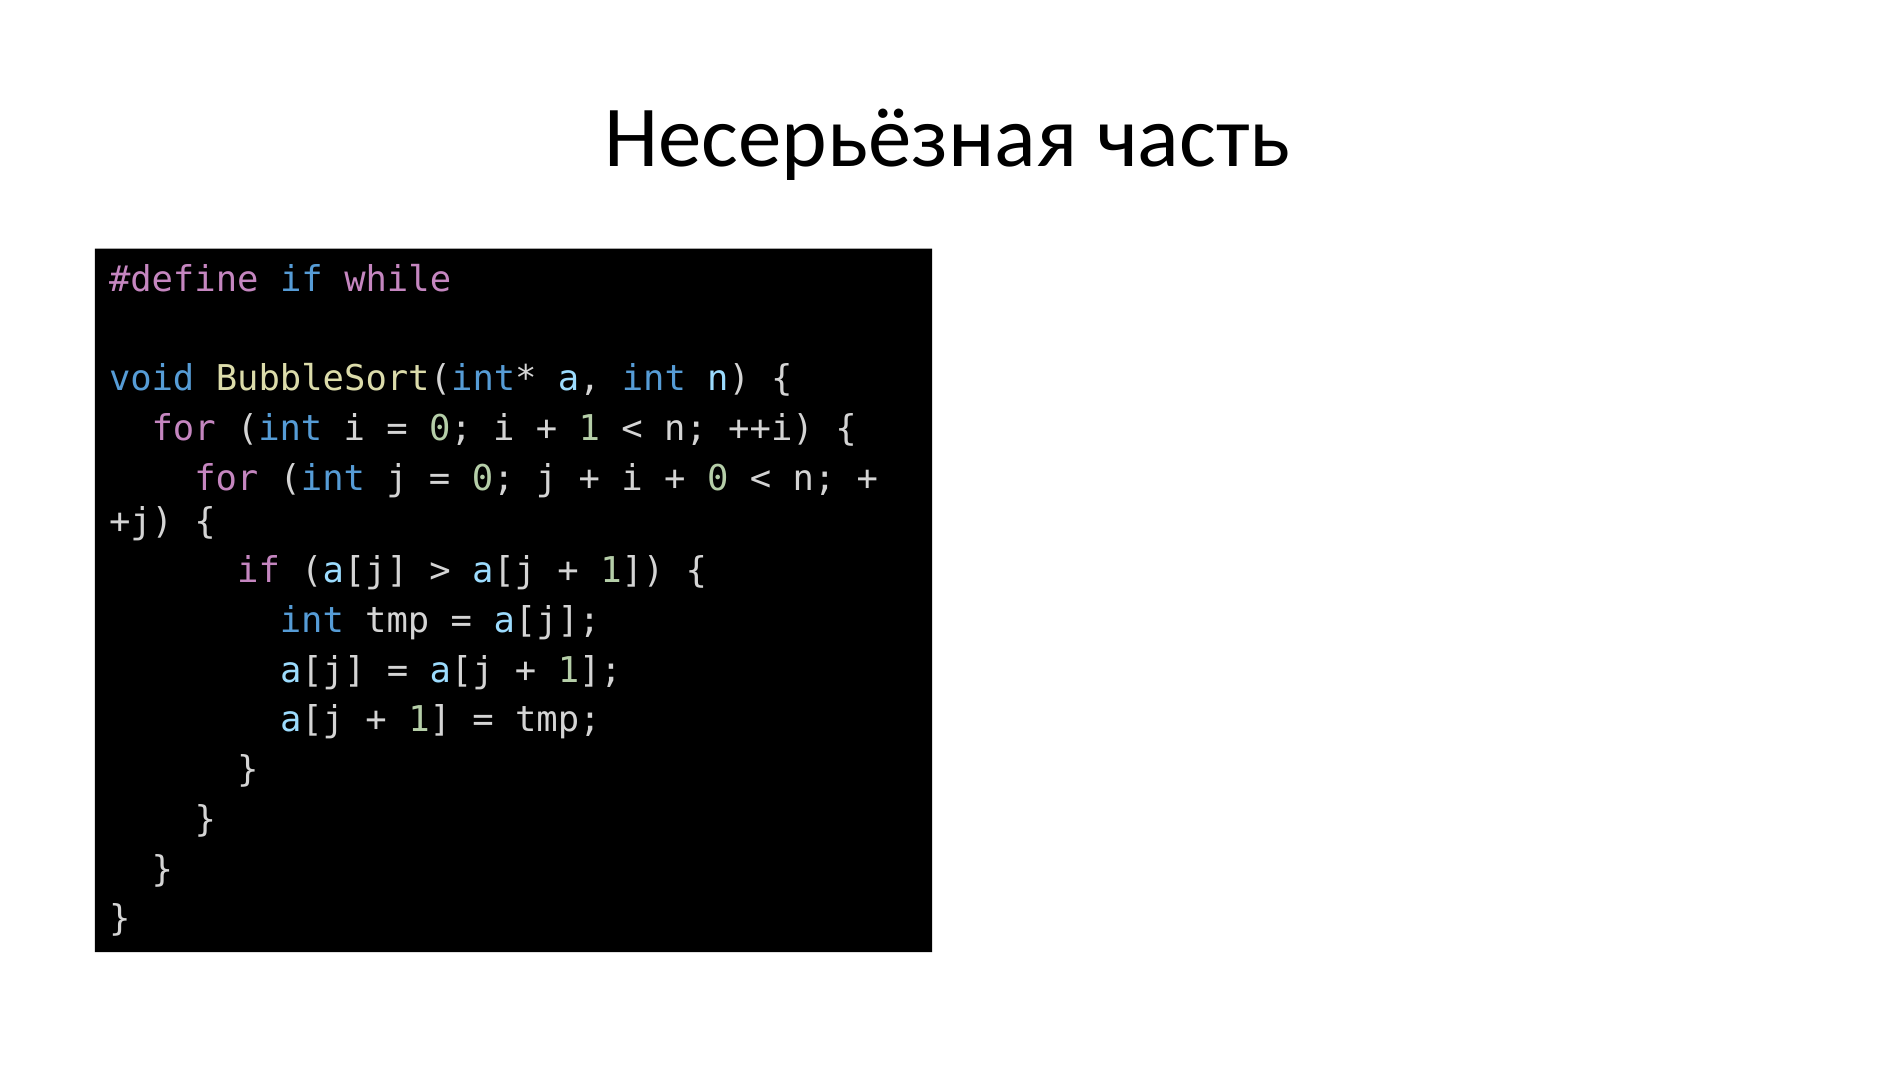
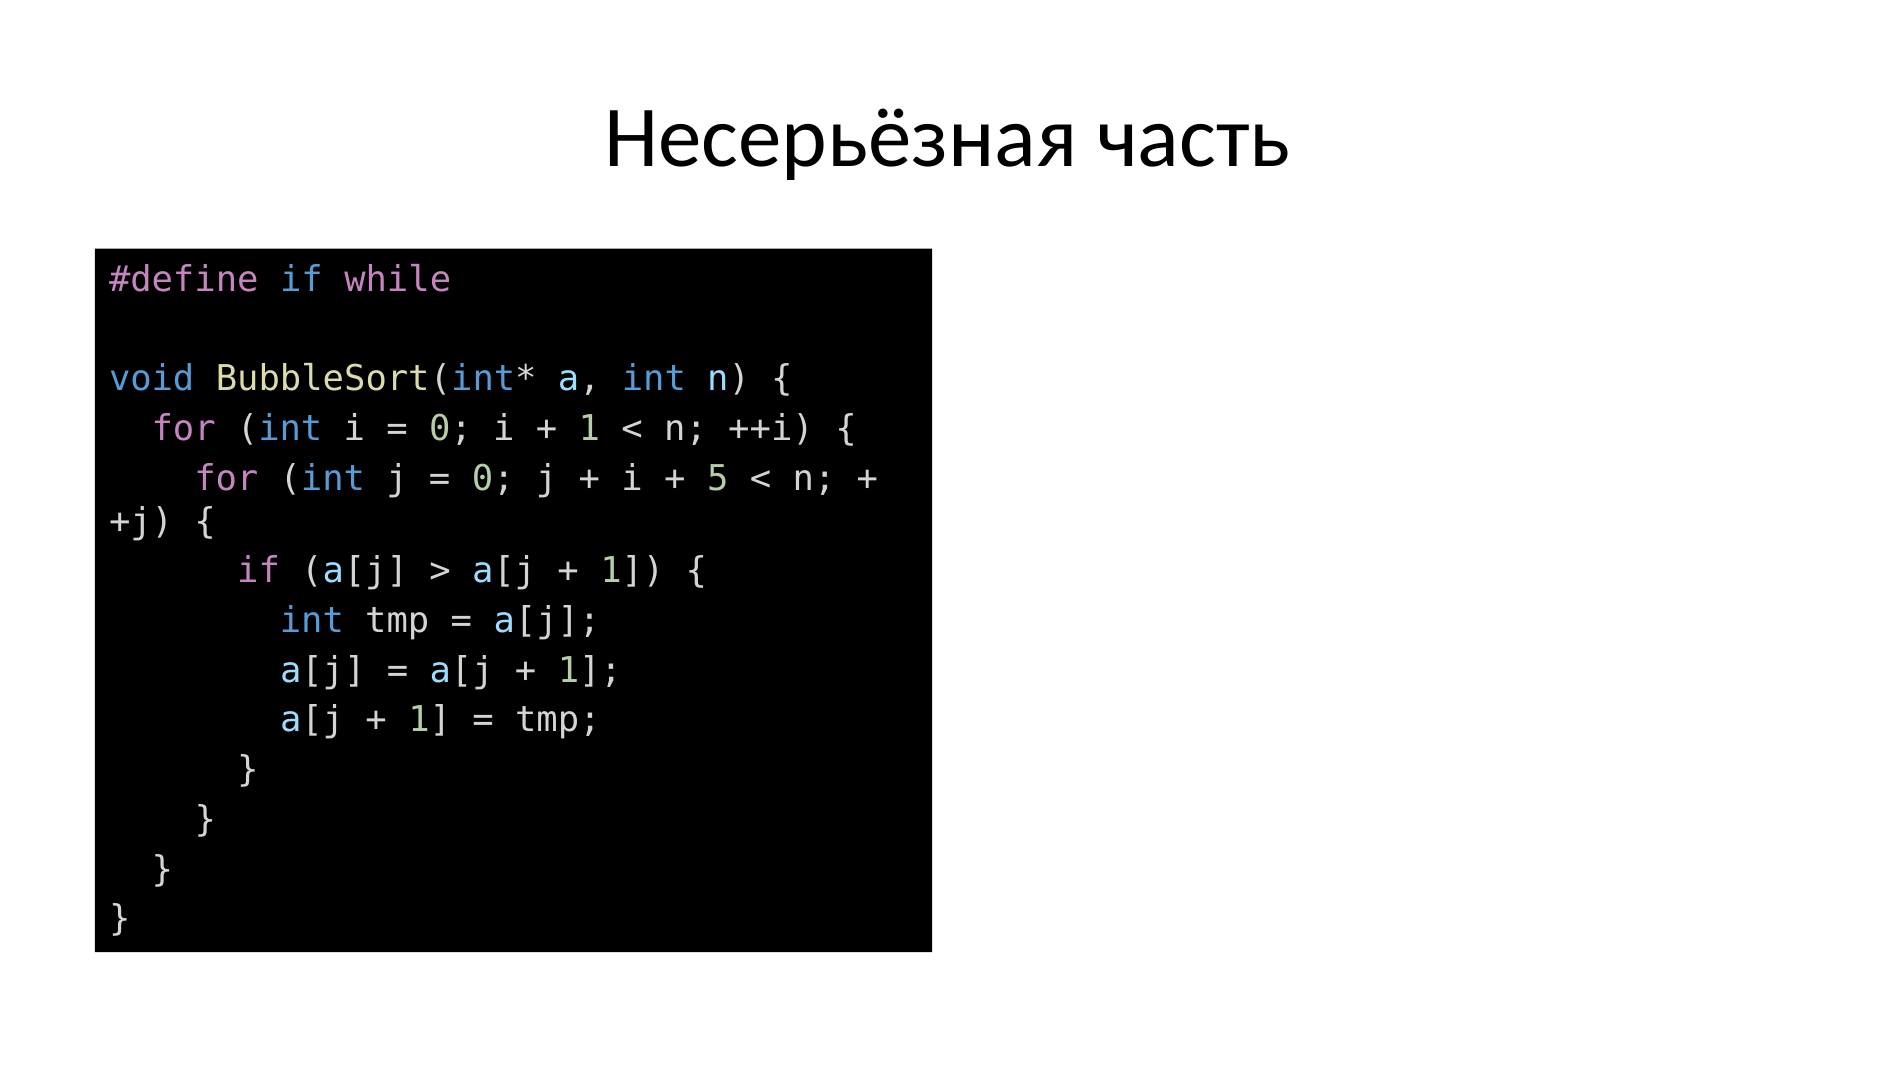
0 at (718, 479): 0 -> 5
